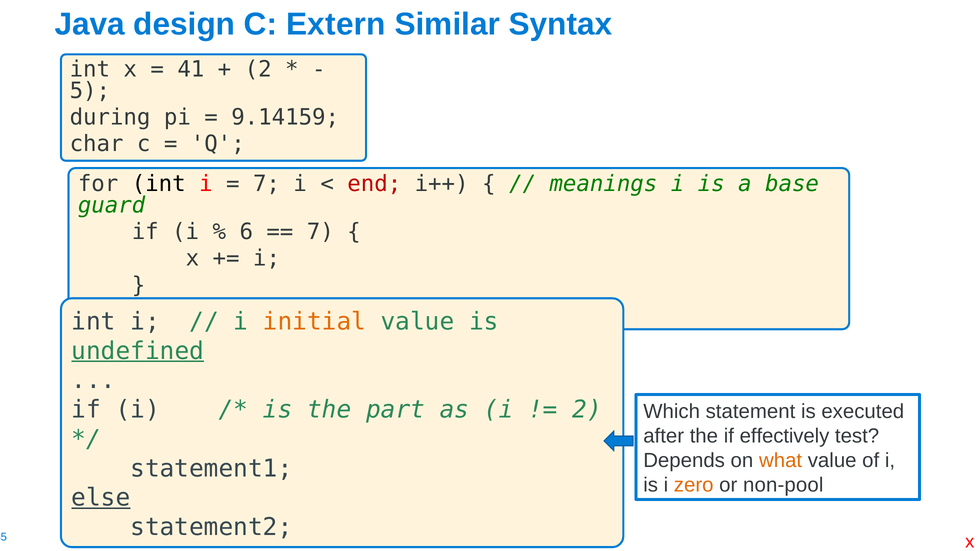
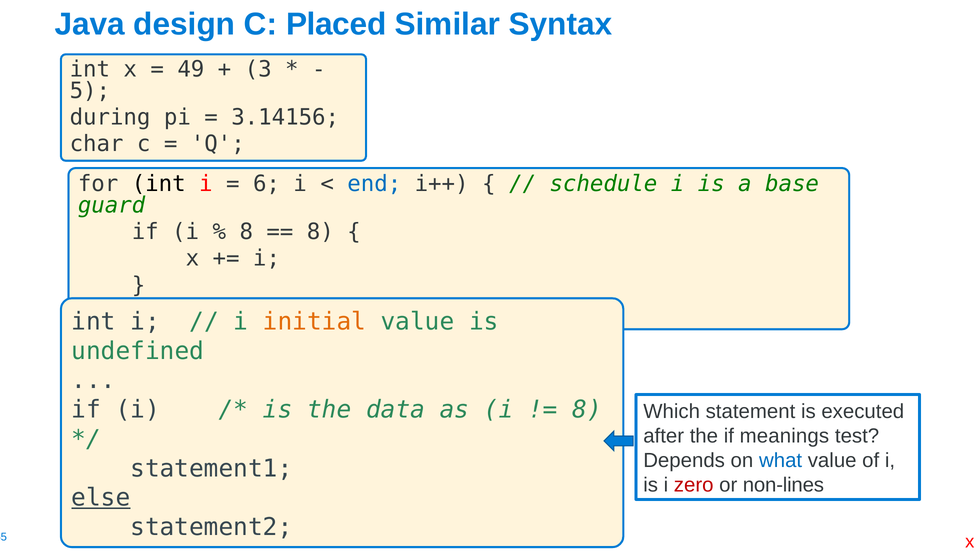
Extern: Extern -> Placed
41: 41 -> 49
2 at (258, 69): 2 -> 3
9.14159: 9.14159 -> 3.14156
7 at (267, 184): 7 -> 6
end colour: red -> blue
meanings: meanings -> schedule
6 at (246, 232): 6 -> 8
7 at (320, 232): 7 -> 8
undefined underline: present -> none
part: part -> data
2 at (587, 409): 2 -> 8
effectively: effectively -> meanings
what colour: orange -> blue
zero colour: orange -> red
non-pool: non-pool -> non-lines
